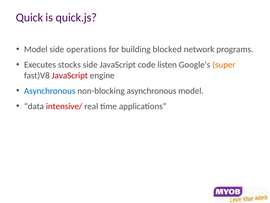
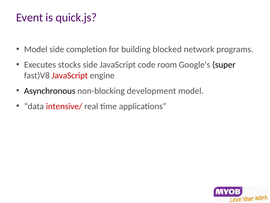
Quick: Quick -> Event
operations: operations -> completion
listen: listen -> room
super colour: orange -> black
Asynchronous at (50, 91) colour: blue -> black
non-blocking asynchronous: asynchronous -> development
